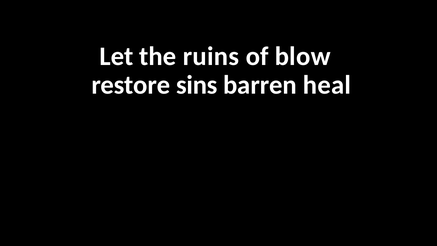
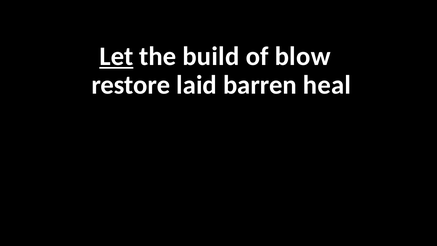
Let underline: none -> present
ruins: ruins -> build
sins: sins -> laid
